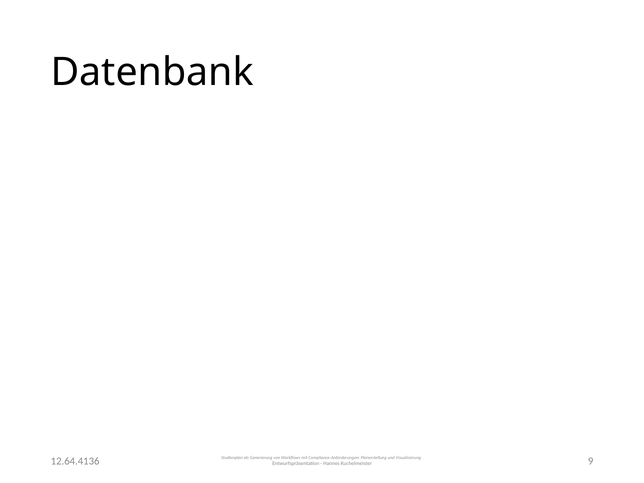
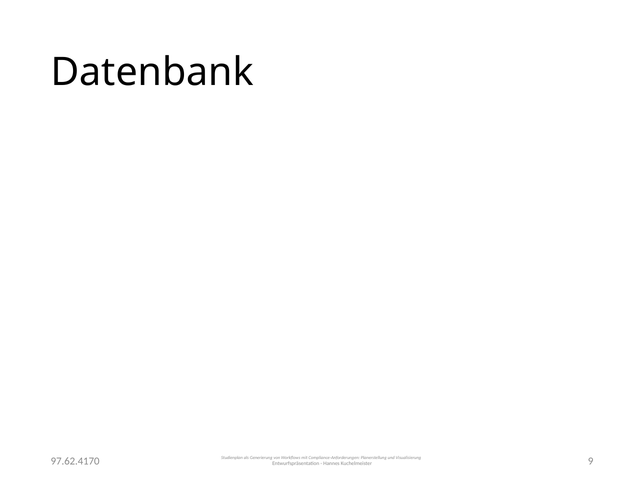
12.64.4136: 12.64.4136 -> 97.62.4170
